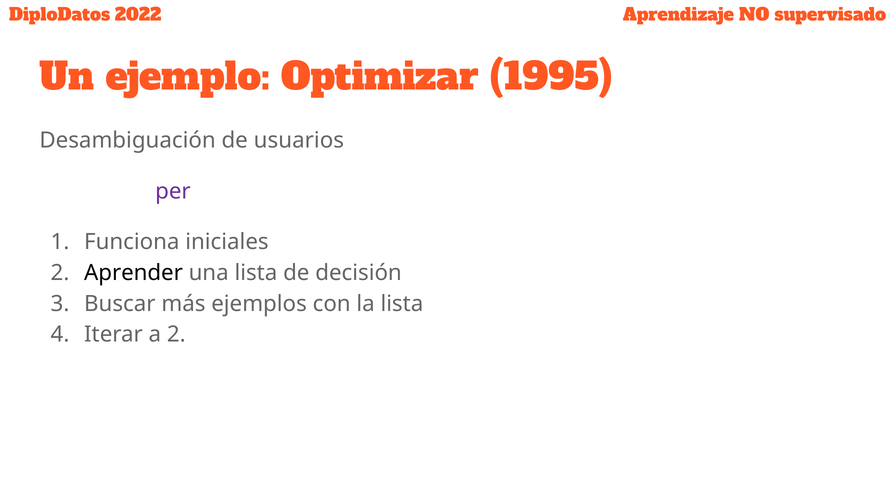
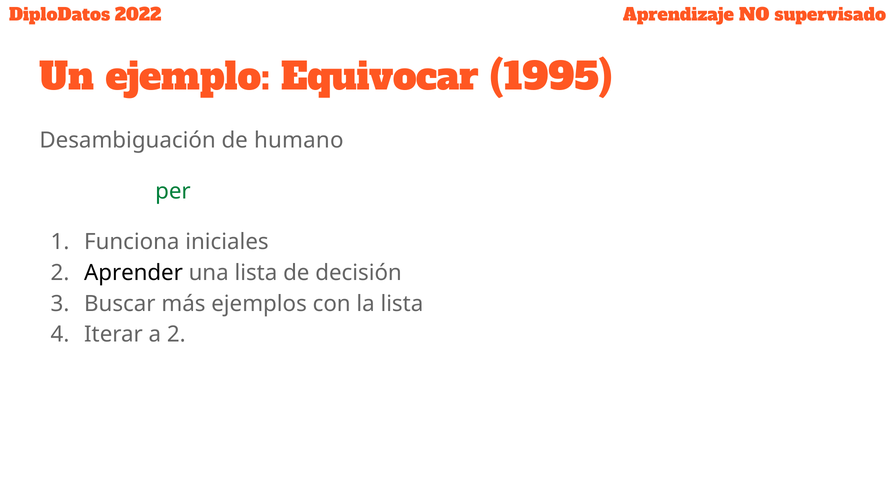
Optimizar: Optimizar -> Equivocar
usuarios: usuarios -> humano
per at (173, 191) colour: purple -> green
